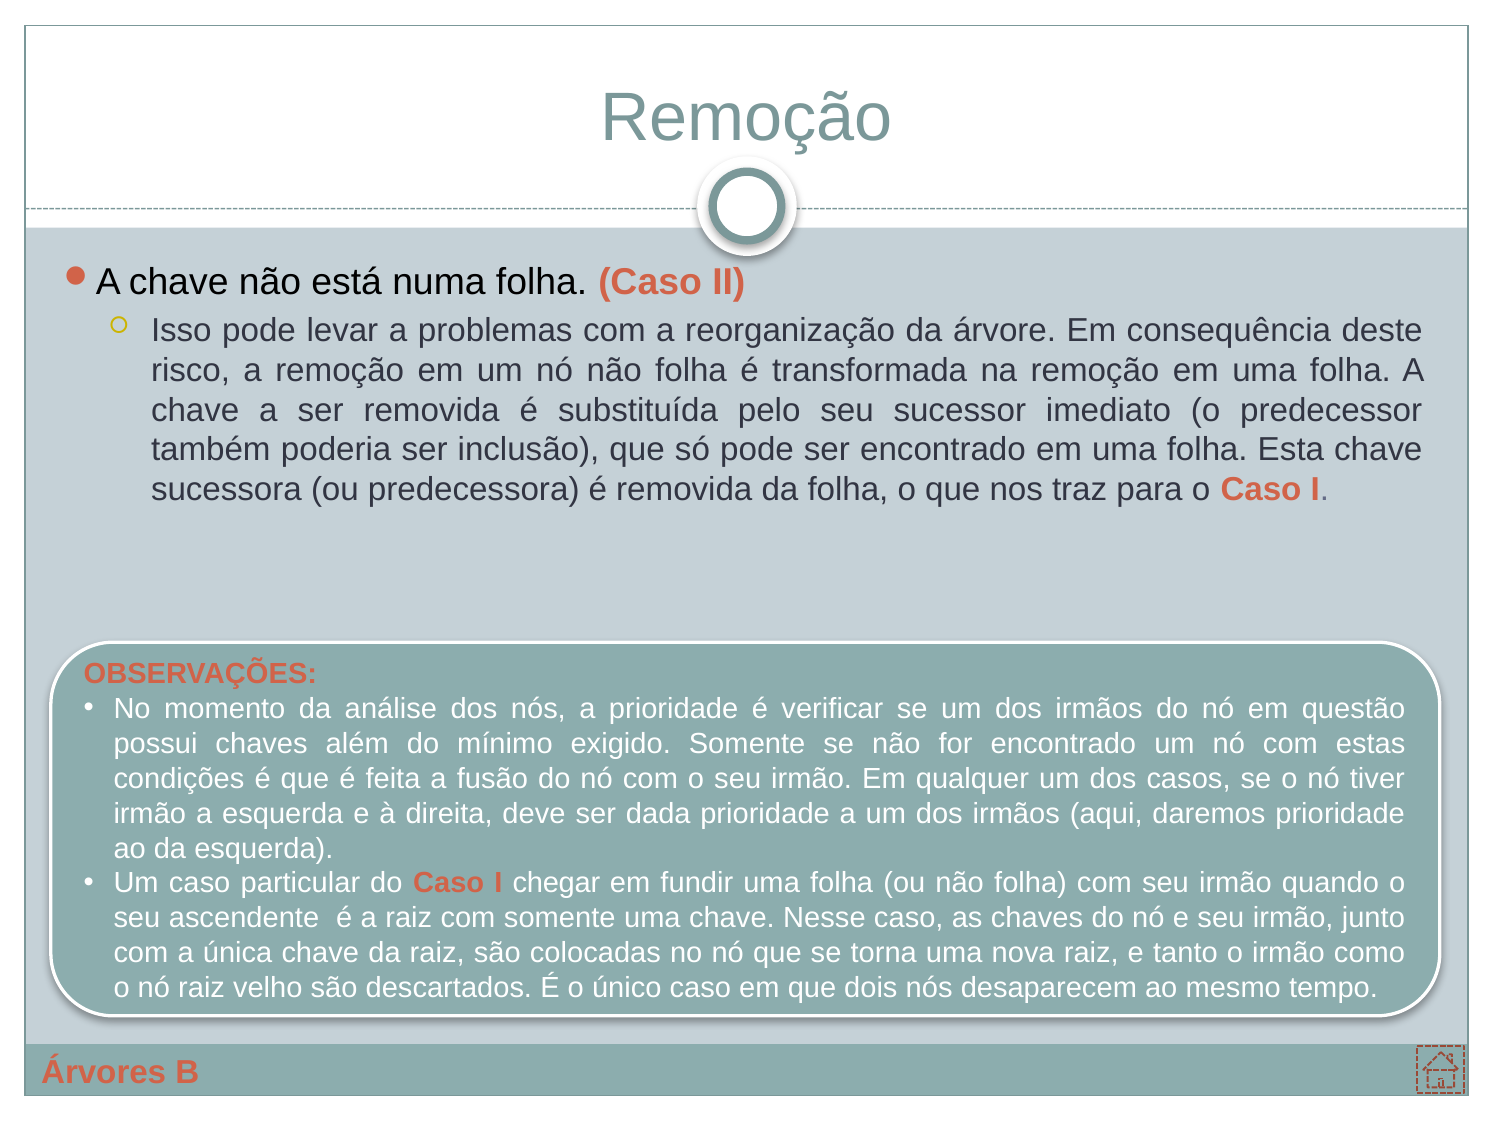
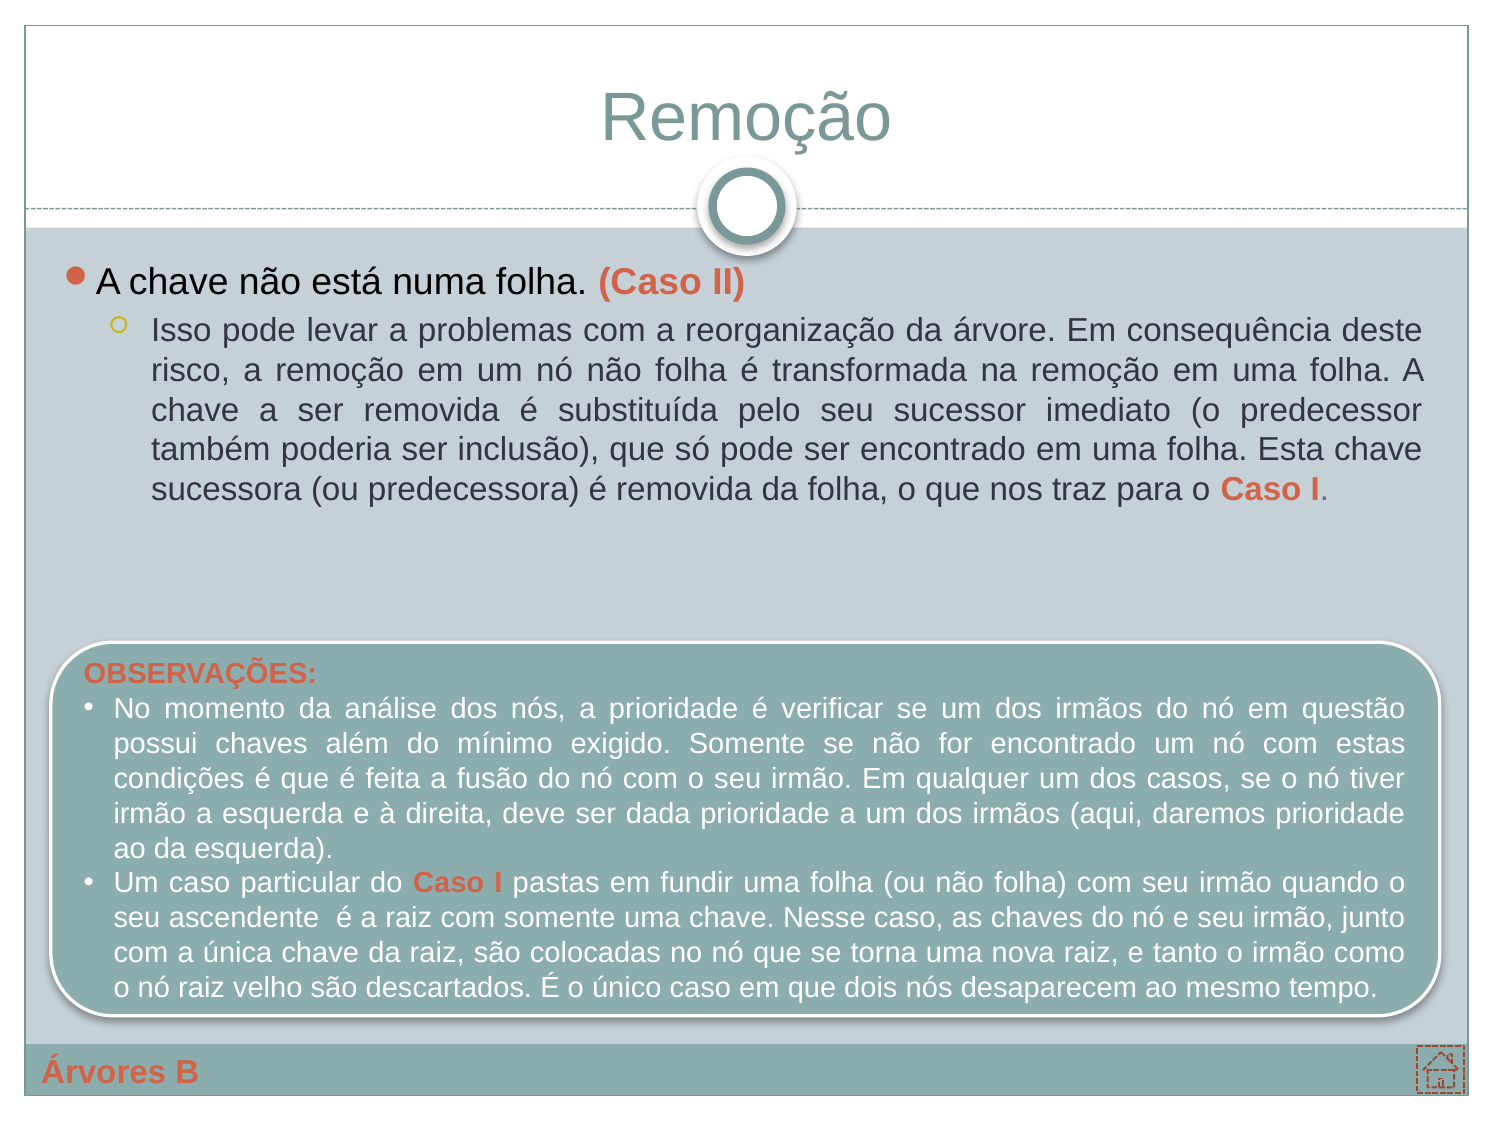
chegar: chegar -> pastas
